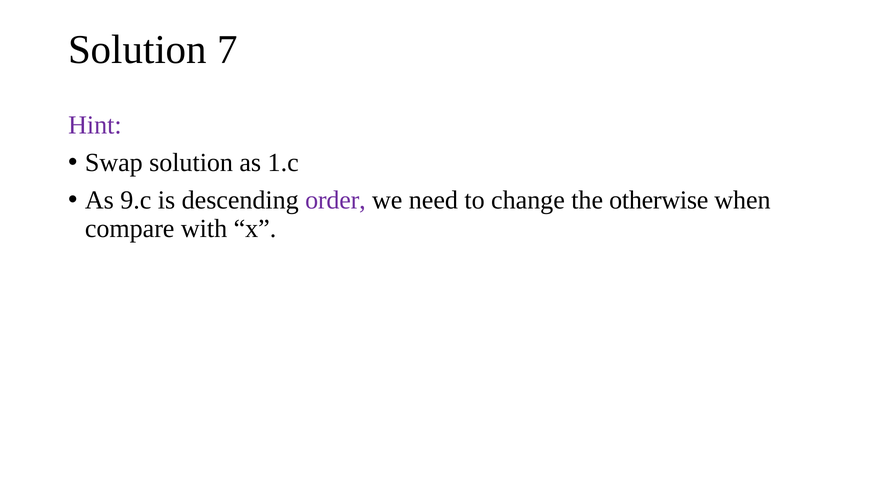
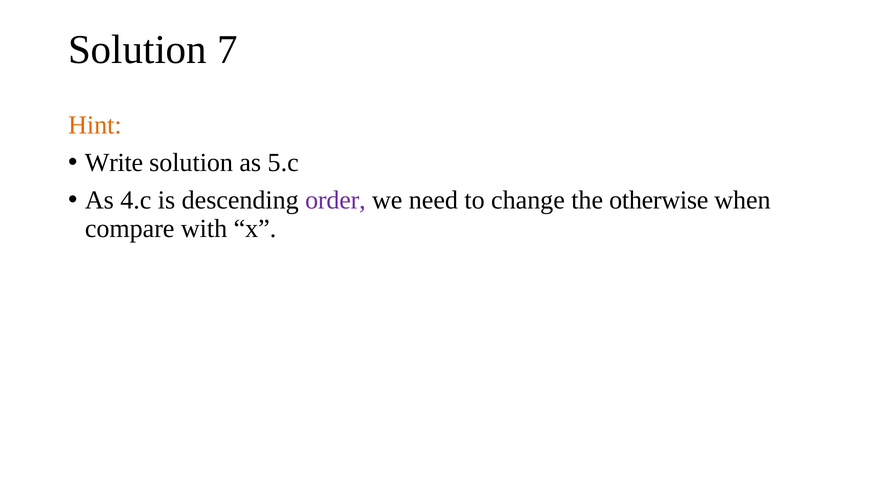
Hint colour: purple -> orange
Swap: Swap -> Write
1.c: 1.c -> 5.c
9.c: 9.c -> 4.c
